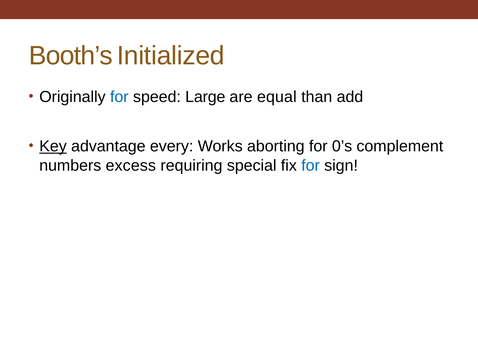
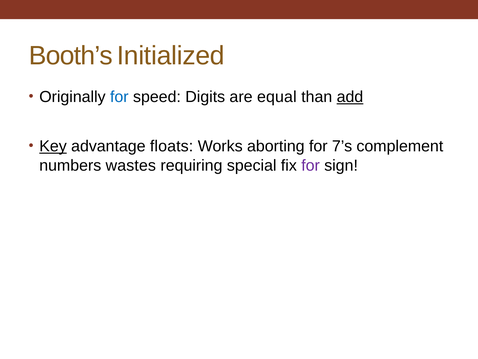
Large: Large -> Digits
add underline: none -> present
every: every -> floats
0’s: 0’s -> 7’s
excess: excess -> wastes
for at (311, 165) colour: blue -> purple
